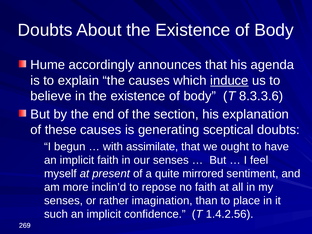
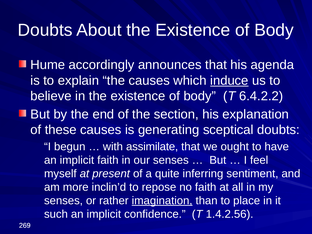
8.3.3.6: 8.3.3.6 -> 6.4.2.2
mirrored: mirrored -> inferring
imagination underline: none -> present
